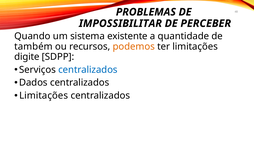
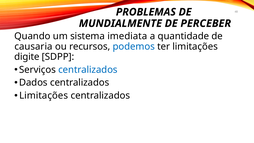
IMPOSSIBILITAR: IMPOSSIBILITAR -> MUNDIALMENTE
existente: existente -> imediata
também: também -> causaria
podemos colour: orange -> blue
